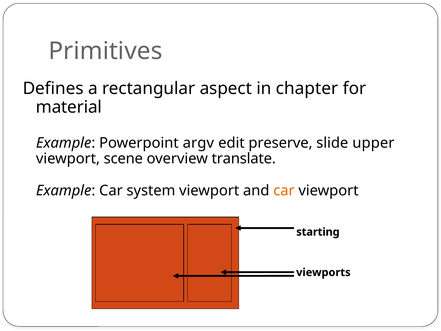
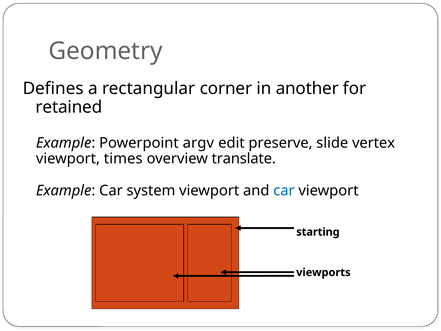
Primitives: Primitives -> Geometry
aspect: aspect -> corner
chapter: chapter -> another
material: material -> retained
upper: upper -> vertex
scene: scene -> times
car at (284, 190) colour: orange -> blue
